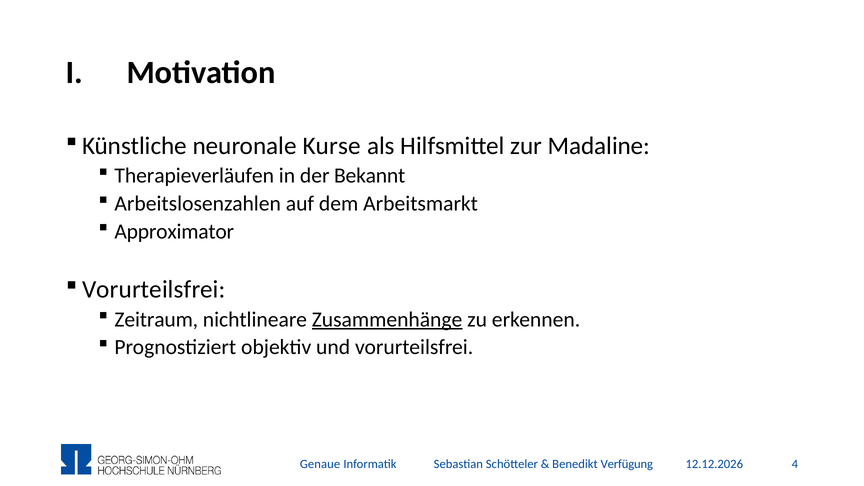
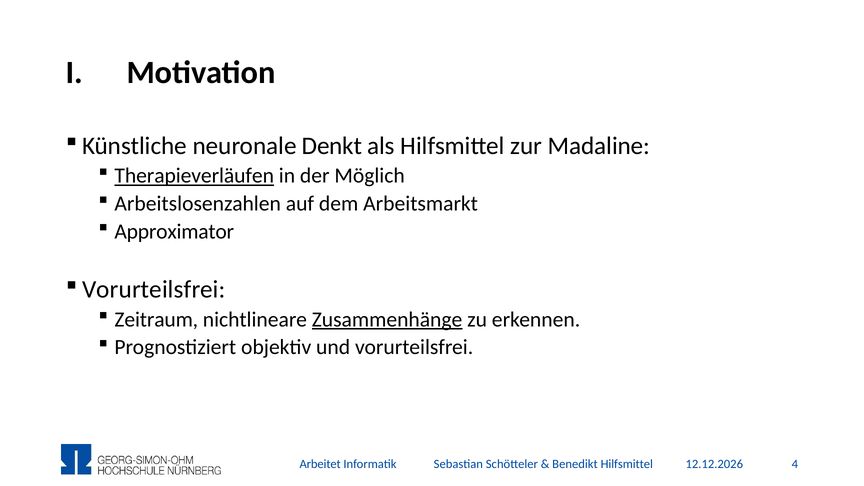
Kurse: Kurse -> Denkt
Therapieverläufen underline: none -> present
Bekannt: Bekannt -> Möglich
Genaue: Genaue -> Arbeitet
Benedikt Verfügung: Verfügung -> Hilfsmittel
